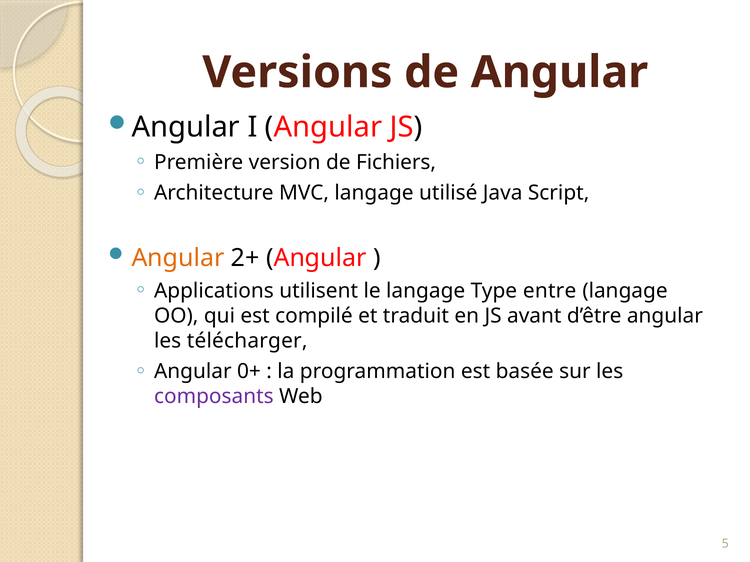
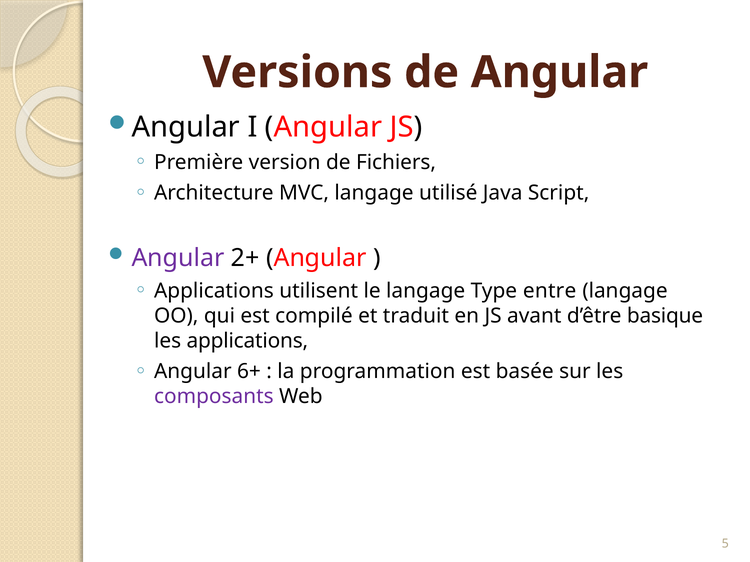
Angular at (178, 258) colour: orange -> purple
d’être angular: angular -> basique
les télécharger: télécharger -> applications
0+: 0+ -> 6+
